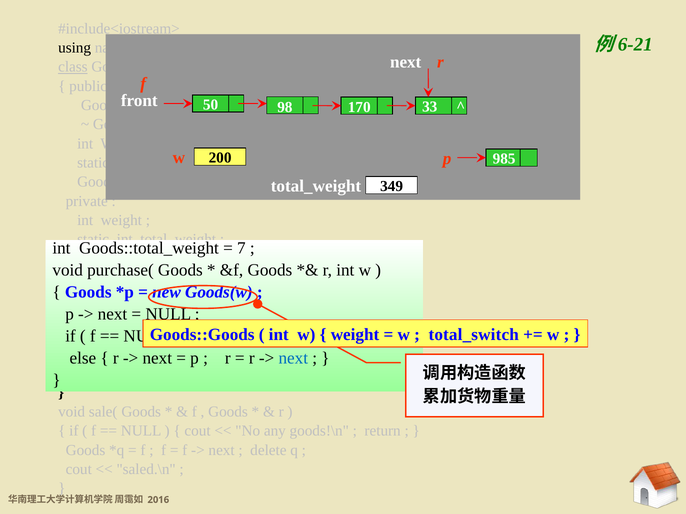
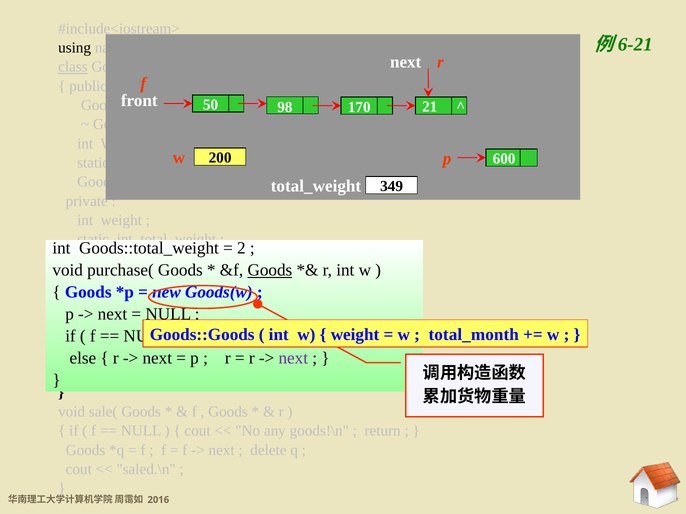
33: 33 -> 21
985: 985 -> 600
7: 7 -> 2
Goods at (270, 270) underline: none -> present
total_switch: total_switch -> total_month
next at (293, 358) colour: blue -> purple
